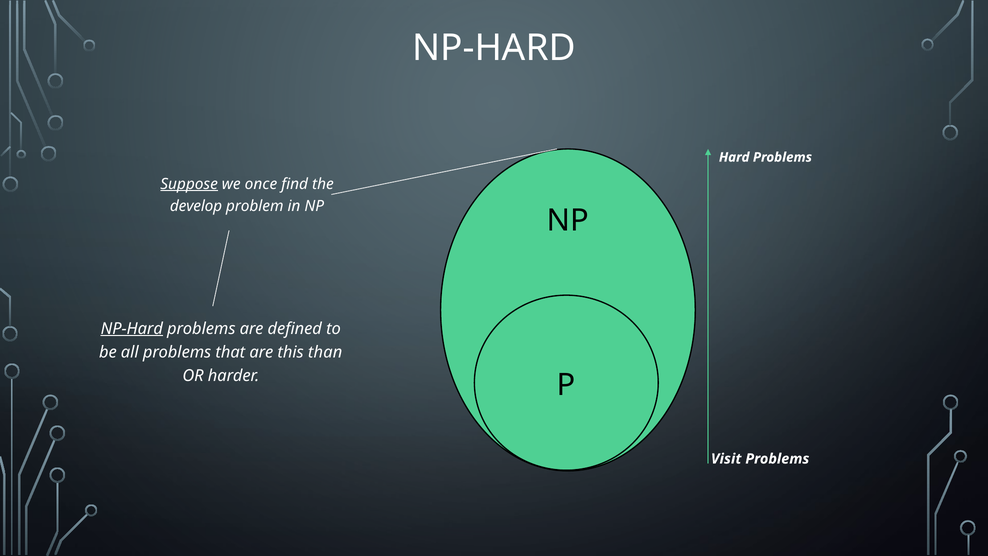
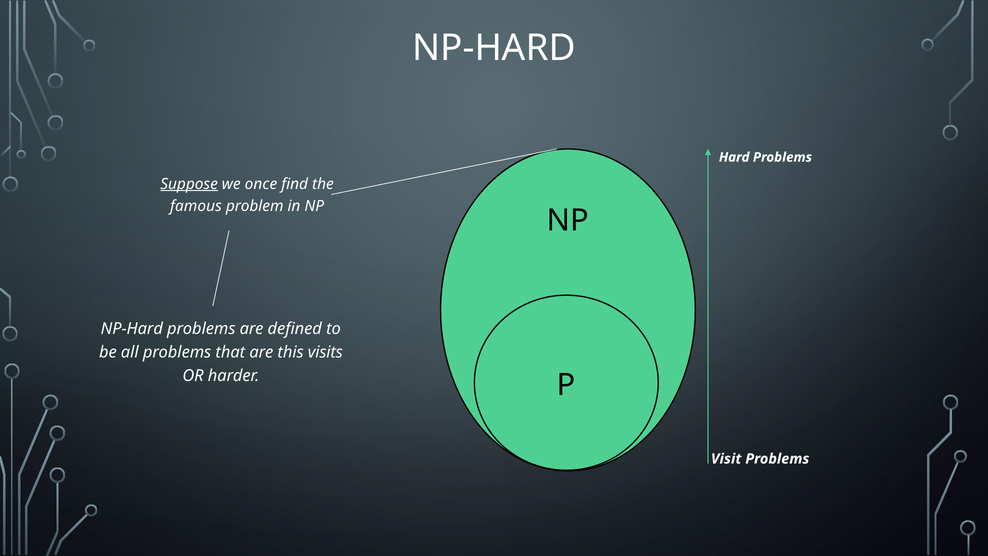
develop: develop -> famous
NP-Hard at (132, 328) underline: present -> none
than: than -> visits
